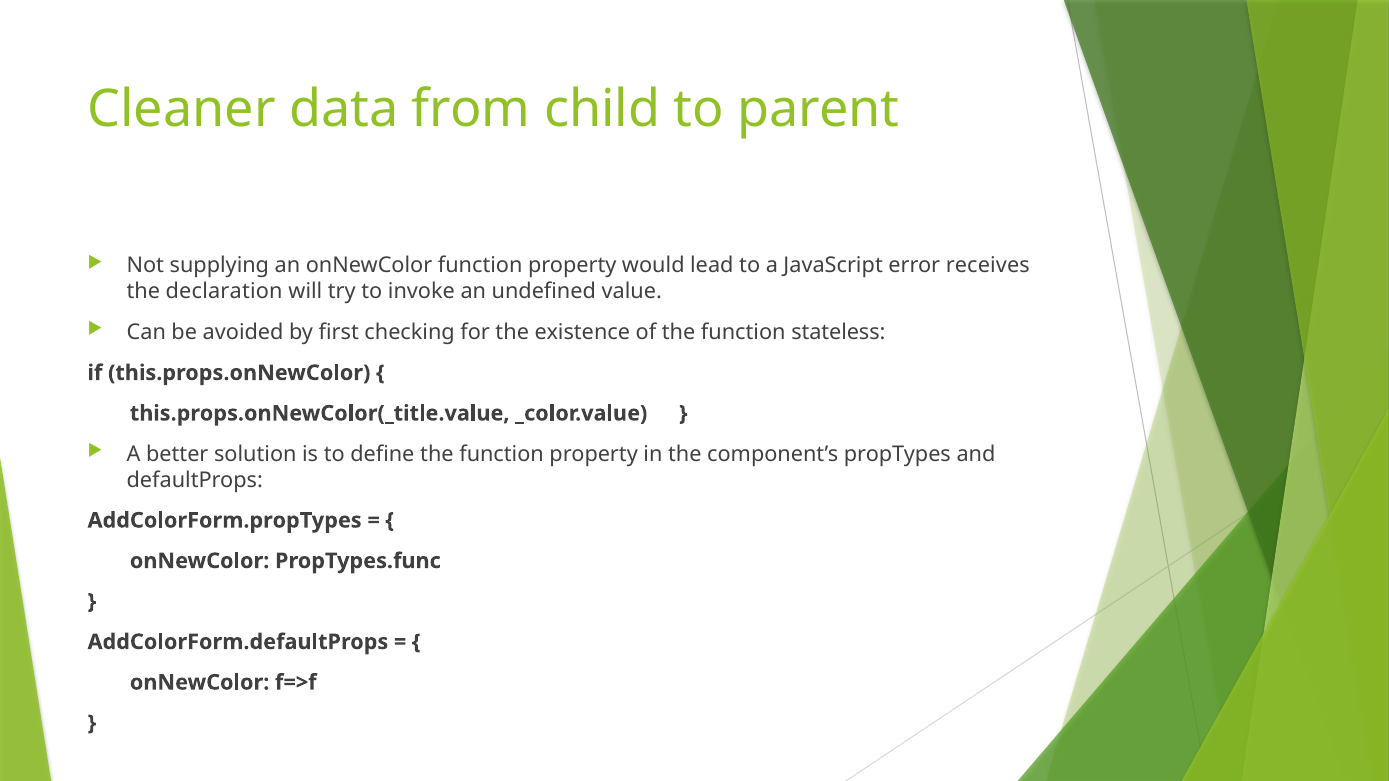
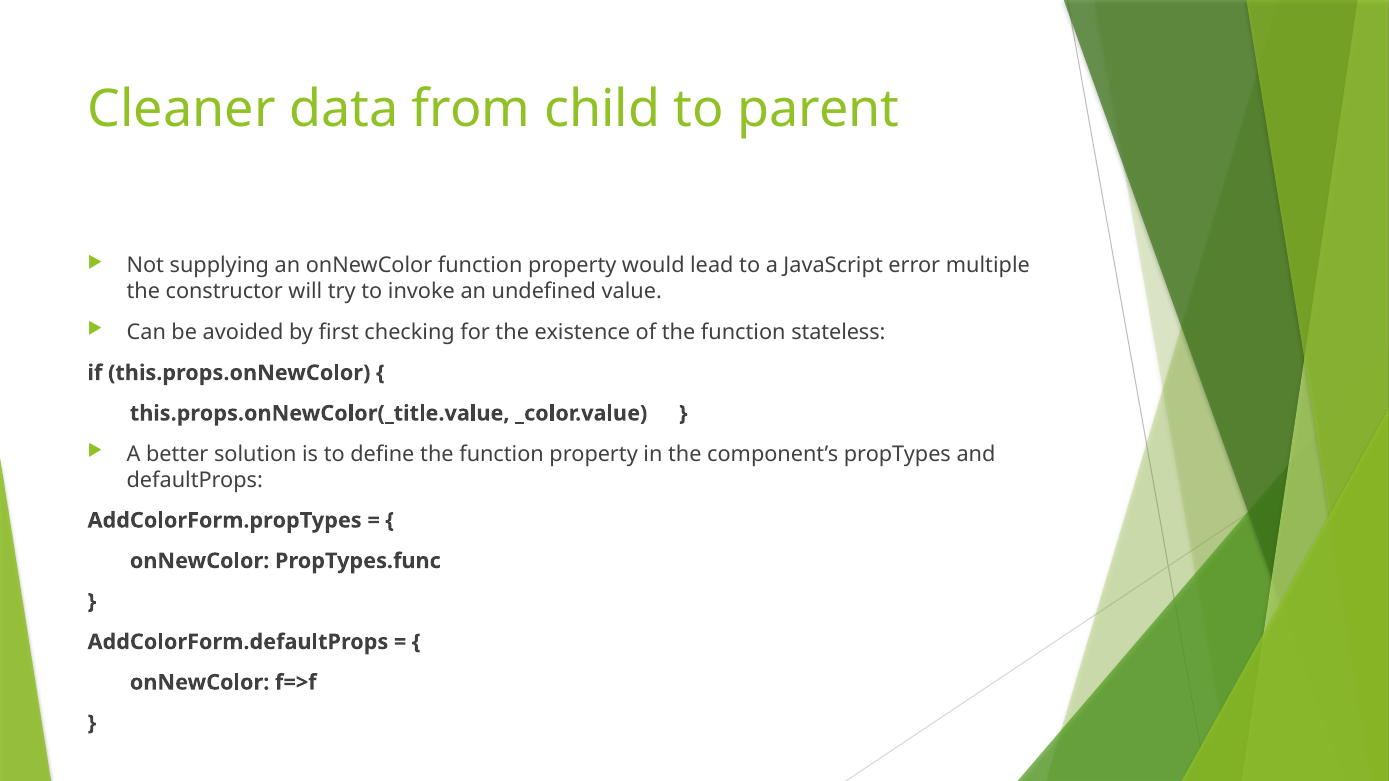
receives: receives -> multiple
declaration: declaration -> constructor
